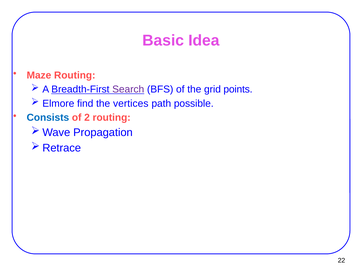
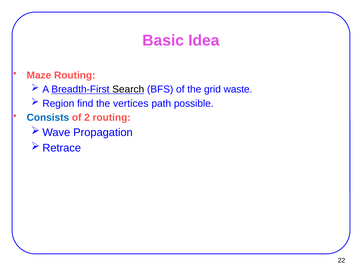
Search colour: purple -> black
points: points -> waste
Elmore: Elmore -> Region
